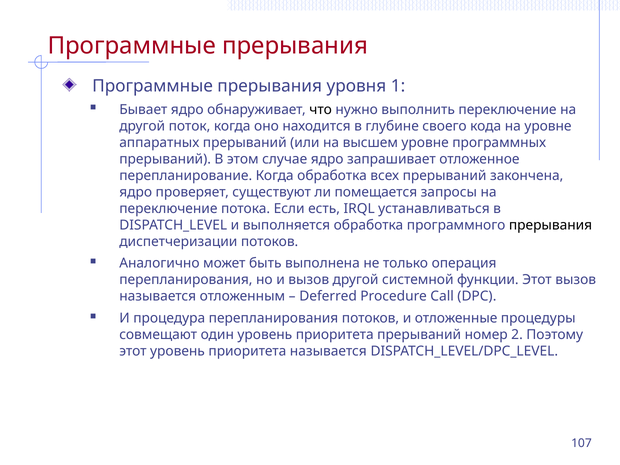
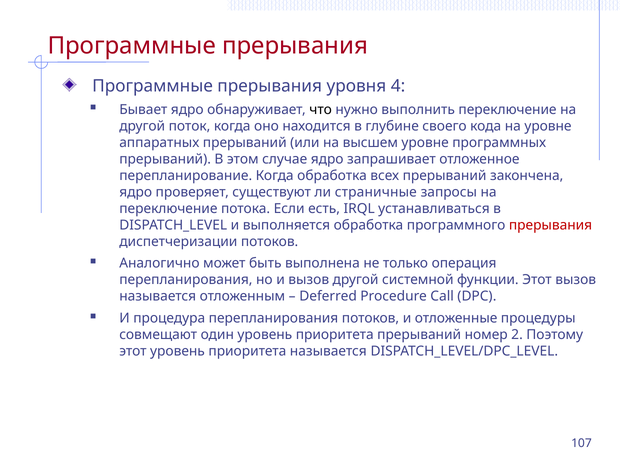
1: 1 -> 4
помещается: помещается -> страничные
прерывания at (551, 225) colour: black -> red
